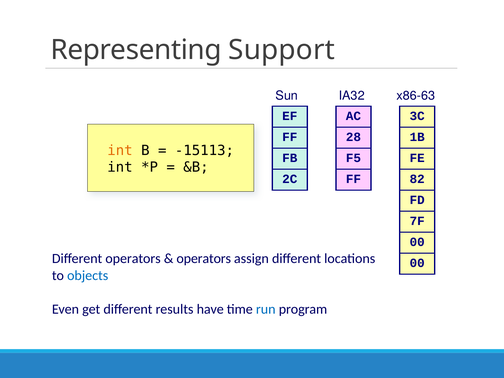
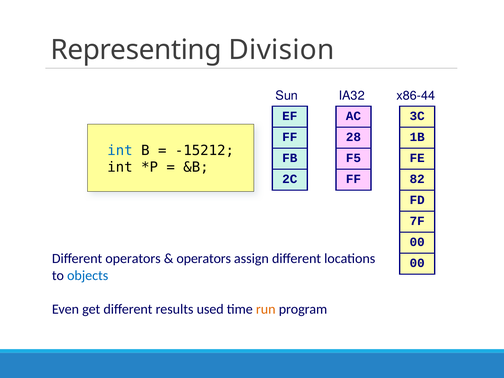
Support: Support -> Division
x86-63: x86-63 -> x86-44
int at (120, 151) colour: orange -> blue
-15113: -15113 -> -15212
have: have -> used
run colour: blue -> orange
